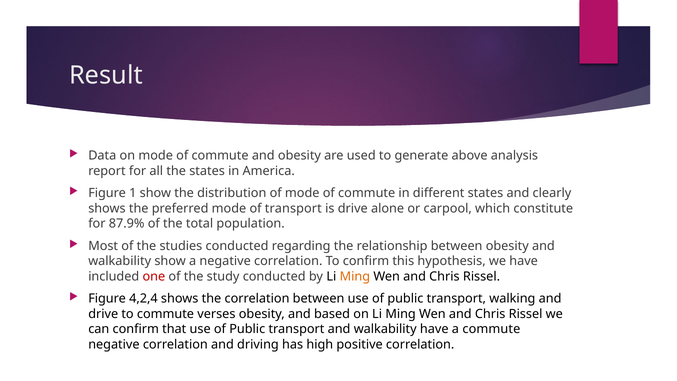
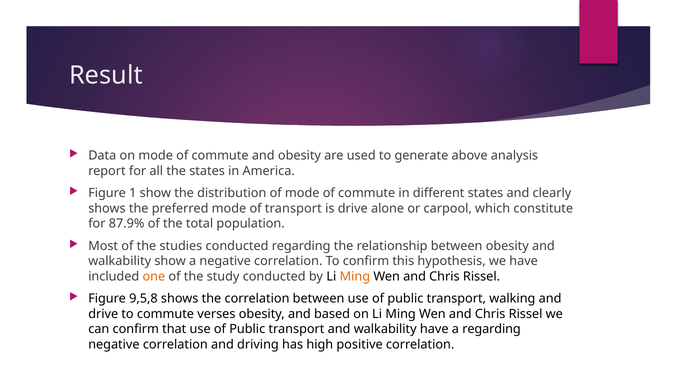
one colour: red -> orange
4,2,4: 4,2,4 -> 9,5,8
a commute: commute -> regarding
